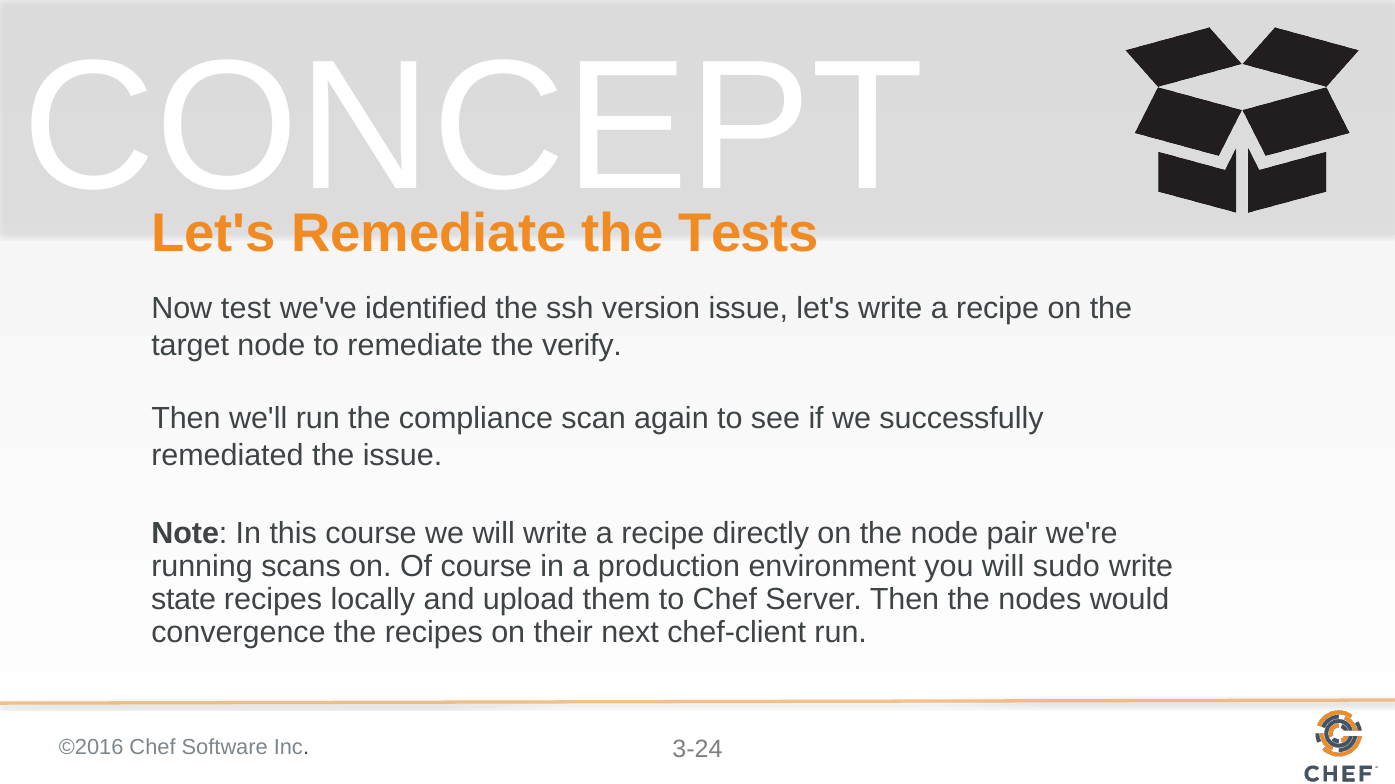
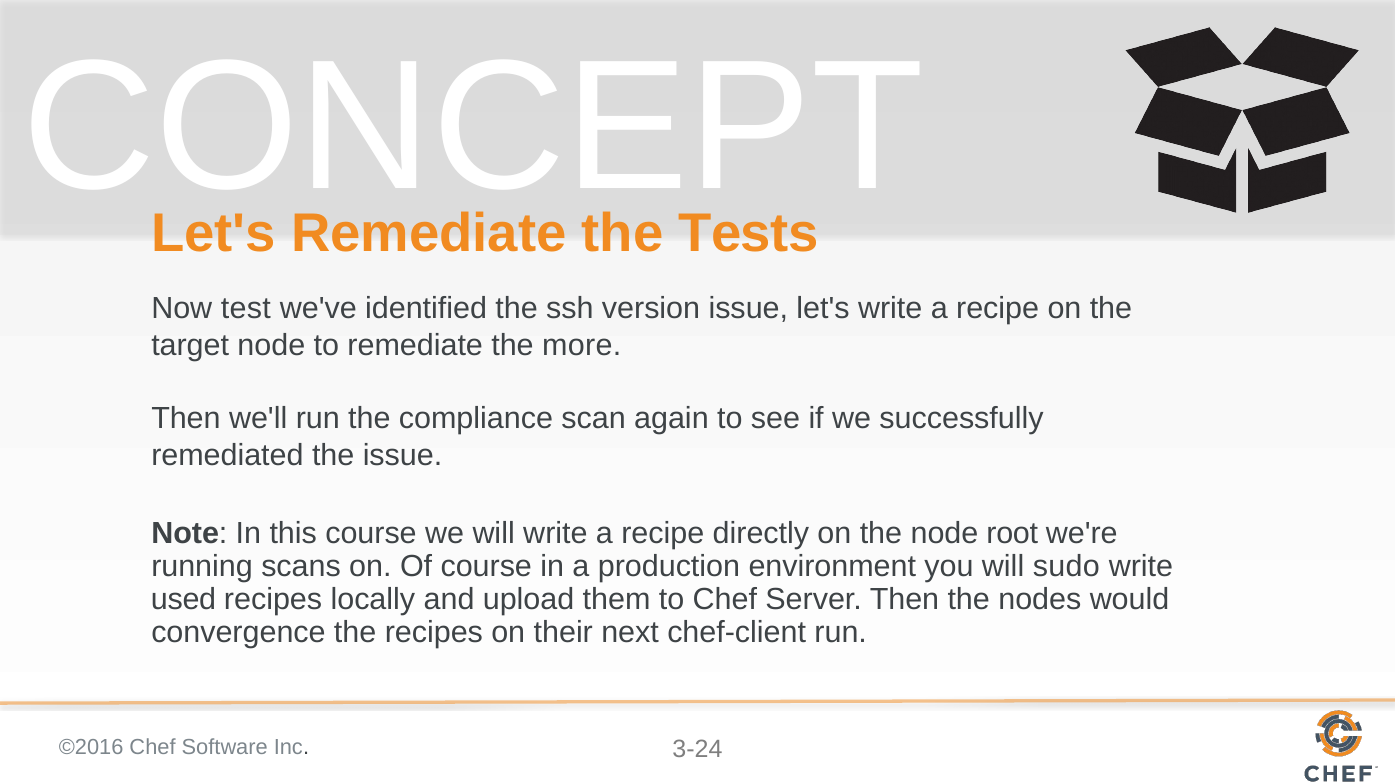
verify: verify -> more
pair: pair -> root
state: state -> used
